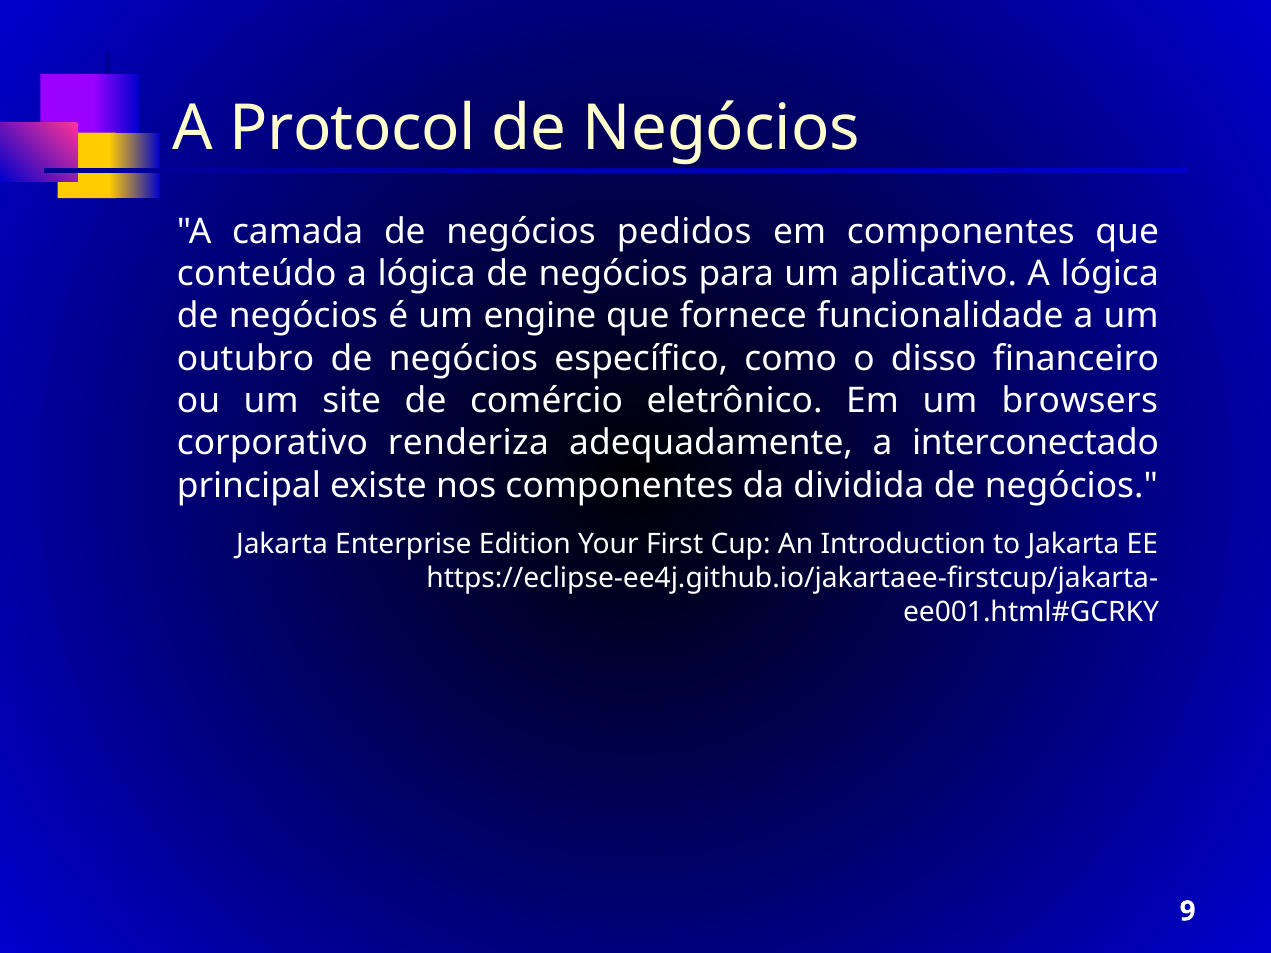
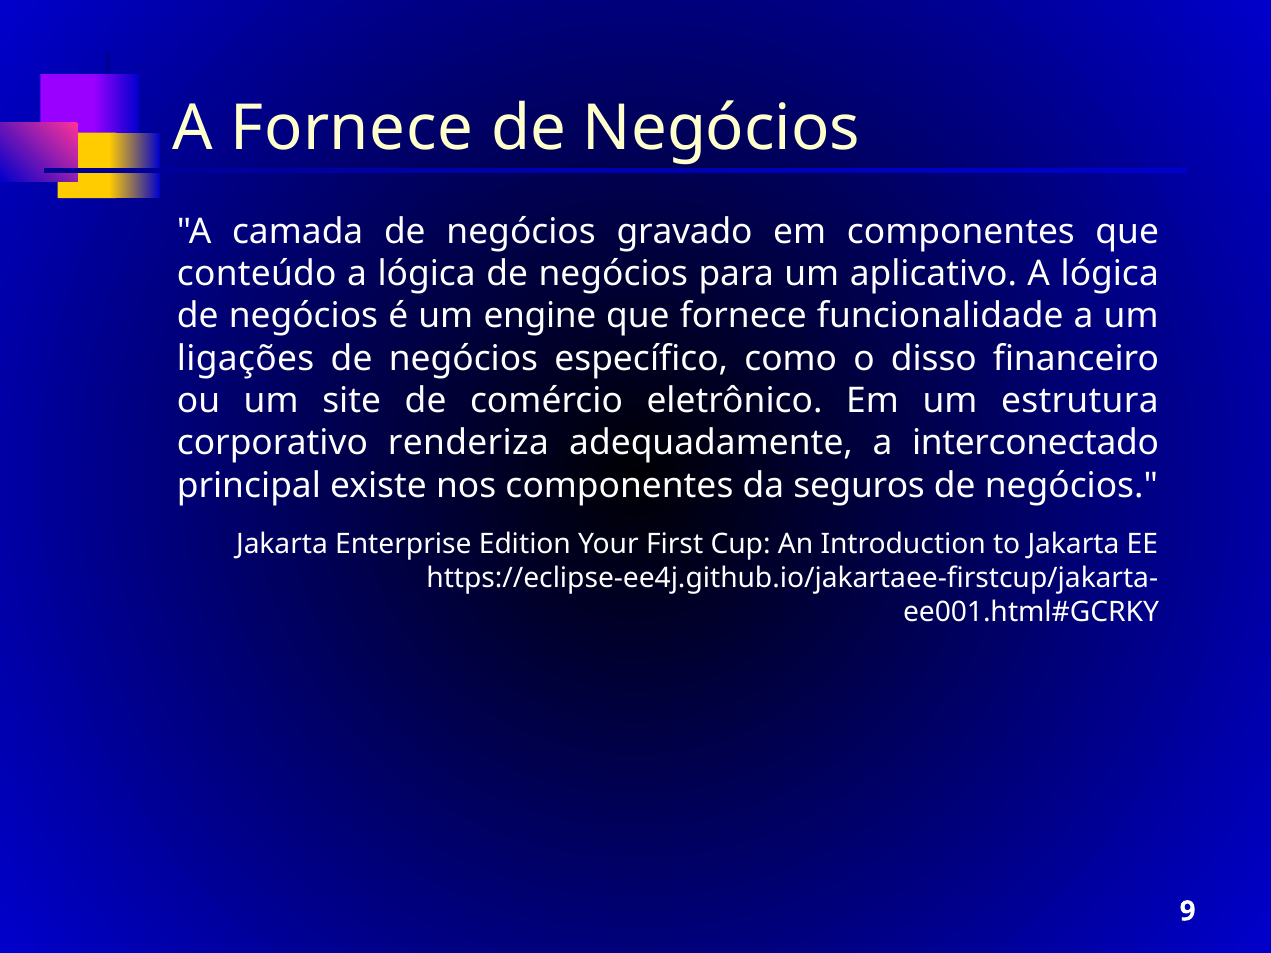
A Protocol: Protocol -> Fornece
pedidos: pedidos -> gravado
outubro: outubro -> ligações
browsers: browsers -> estrutura
dividida: dividida -> seguros
